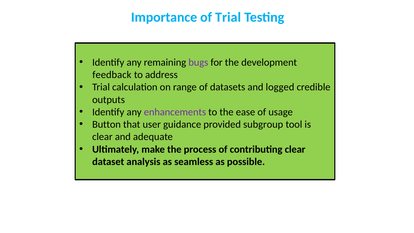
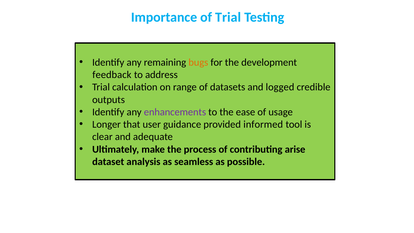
bugs colour: purple -> orange
Button: Button -> Longer
subgroup: subgroup -> informed
contributing clear: clear -> arise
